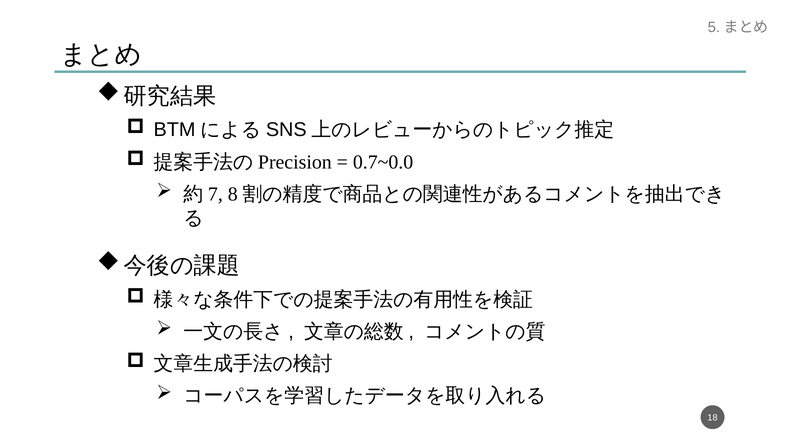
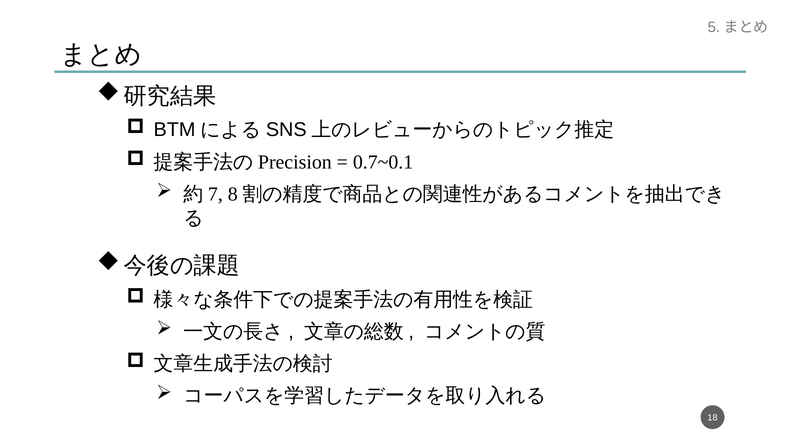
0.7~0.0: 0.7~0.0 -> 0.7~0.1
